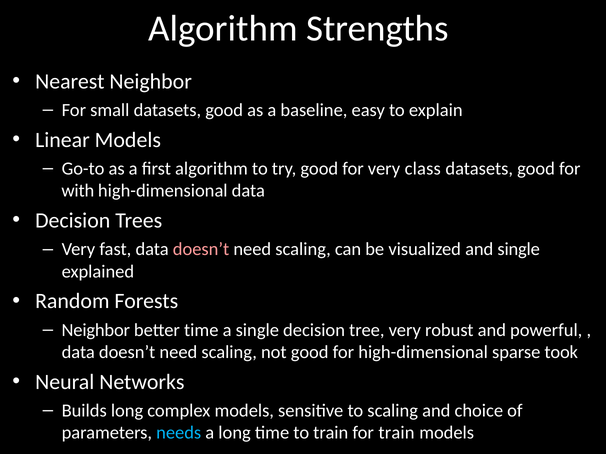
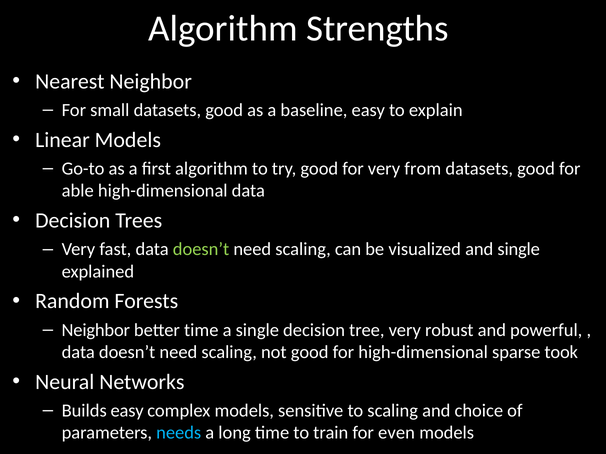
class: class -> from
with: with -> able
doesn’t at (201, 250) colour: pink -> light green
Builds long: long -> easy
for train: train -> even
